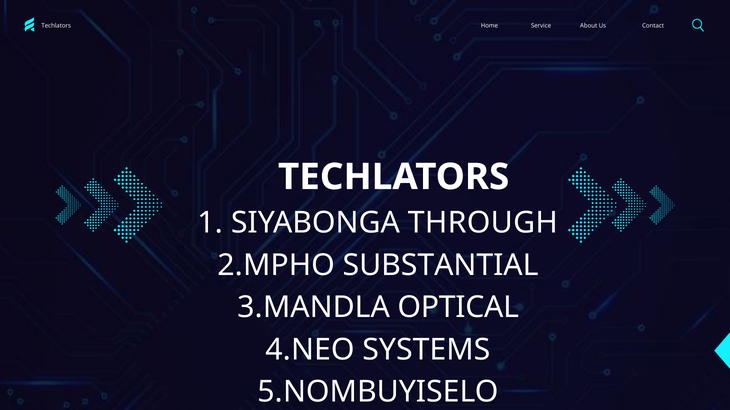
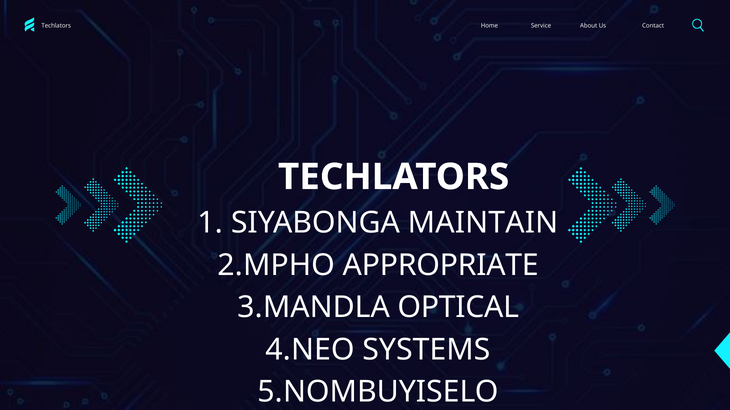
THROUGH: THROUGH -> MAINTAIN
SUBSTANTIAL: SUBSTANTIAL -> APPROPRIATE
